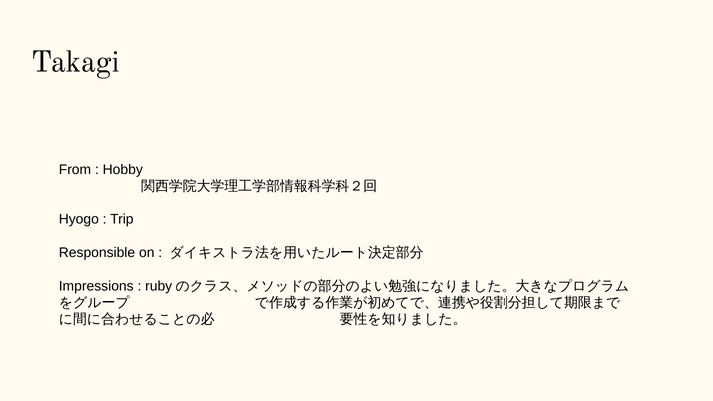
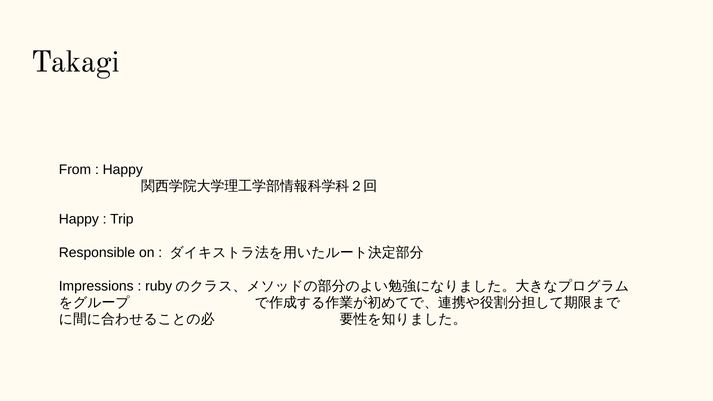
Hobby at (123, 170): Hobby -> Happy
Hyogo at (79, 219): Hyogo -> Happy
